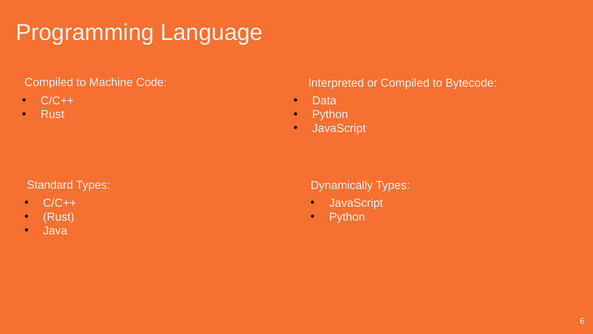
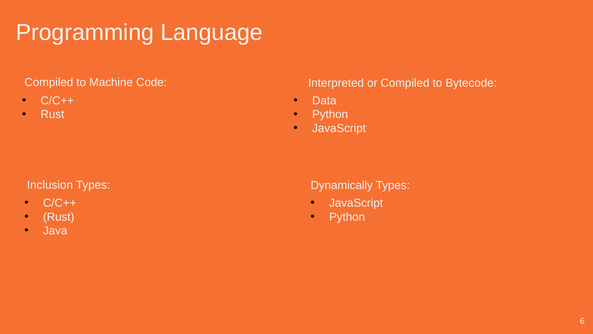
Standard: Standard -> Inclusion
